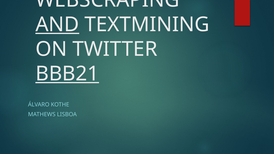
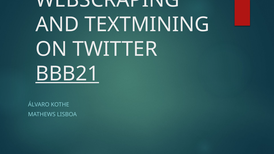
AND underline: present -> none
